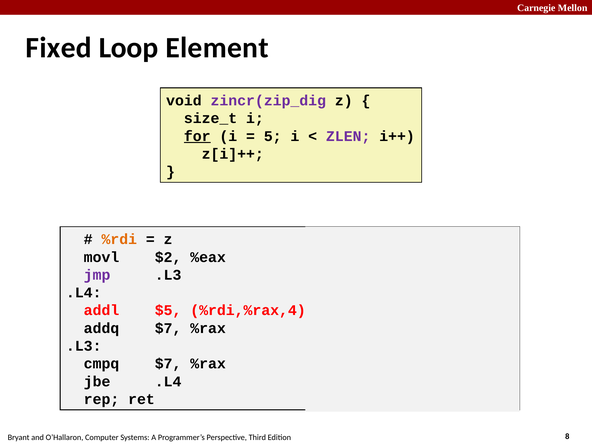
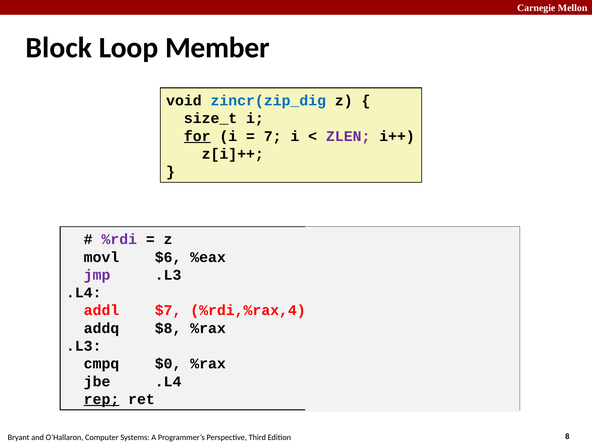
Fixed: Fixed -> Block
Element: Element -> Member
zincr(zip_dig colour: purple -> blue
5: 5 -> 7
%rdi colour: orange -> purple
$2: $2 -> $6
$5: $5 -> $7
addq $7: $7 -> $8
cmpq $7: $7 -> $0
rep underline: none -> present
